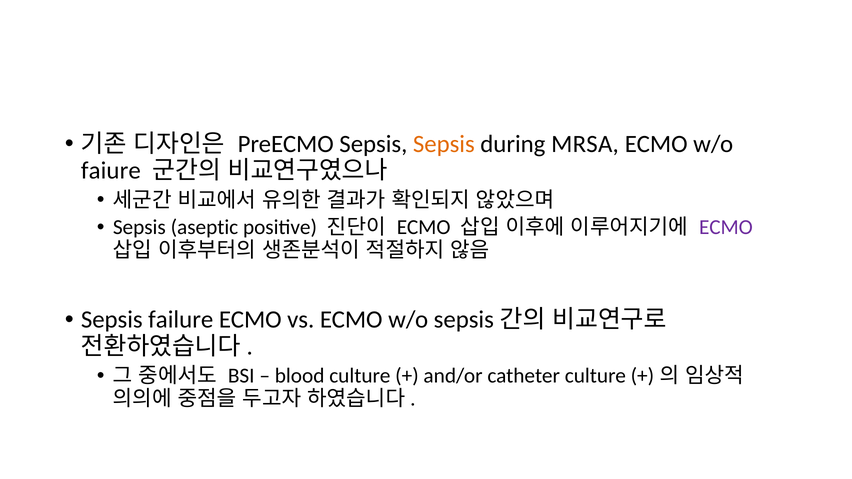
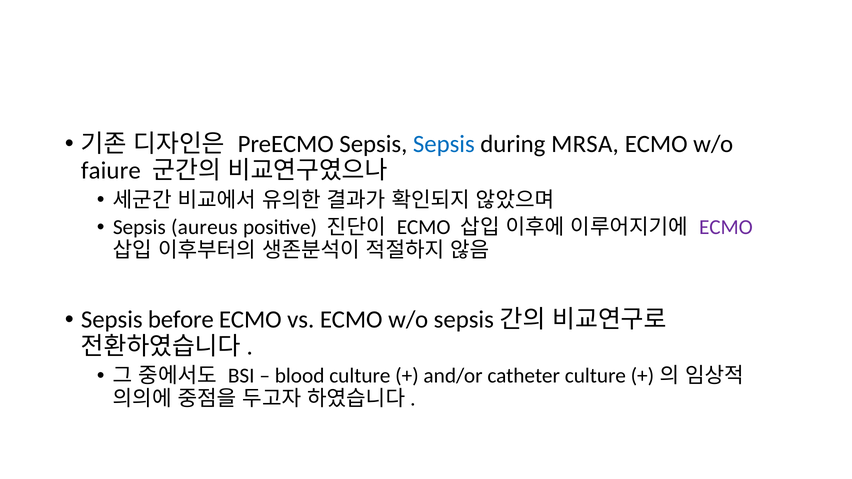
Sepsis at (444, 144) colour: orange -> blue
aseptic: aseptic -> aureus
failure: failure -> before
